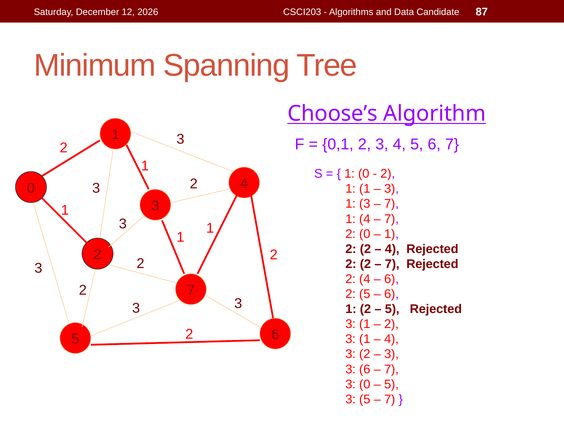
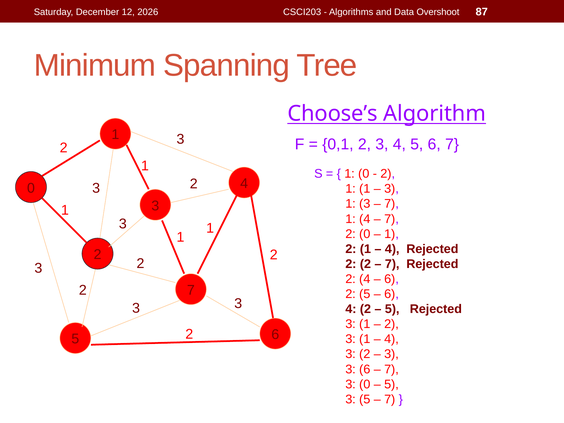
Candidate: Candidate -> Overshoot
2 at (365, 249): 2 -> 1
1 at (351, 309): 1 -> 4
